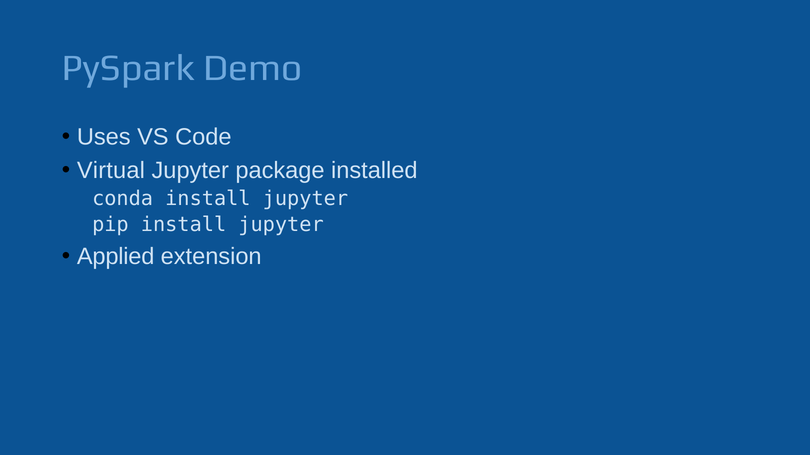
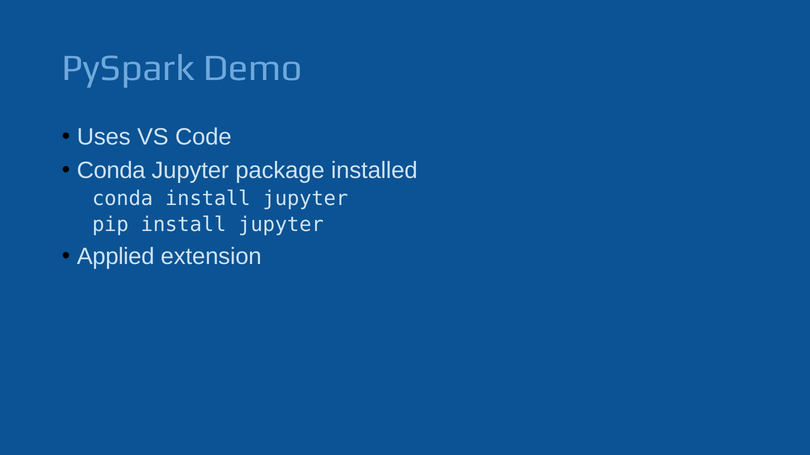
Virtual at (111, 171): Virtual -> Conda
